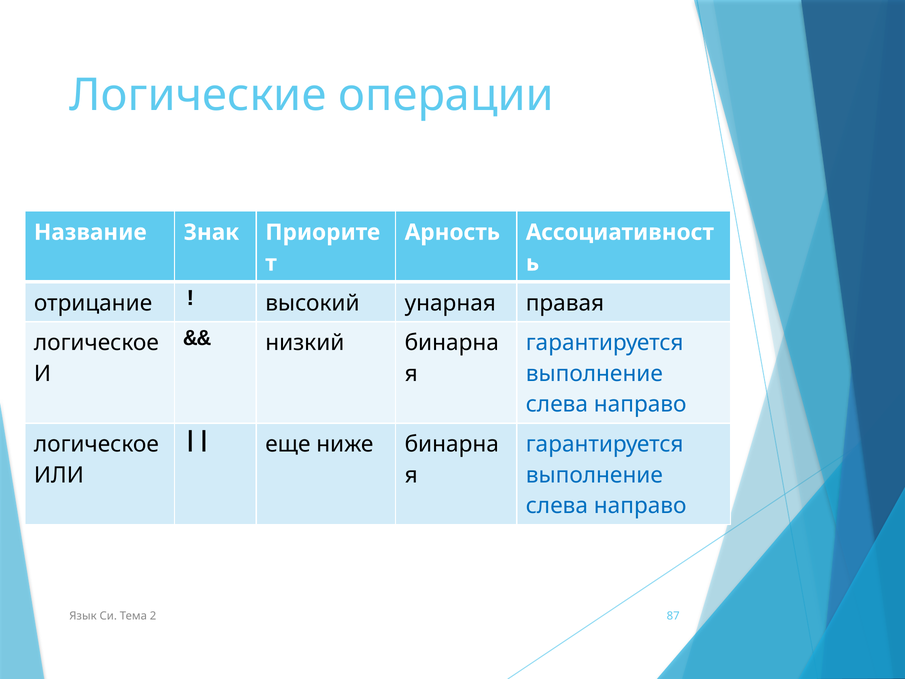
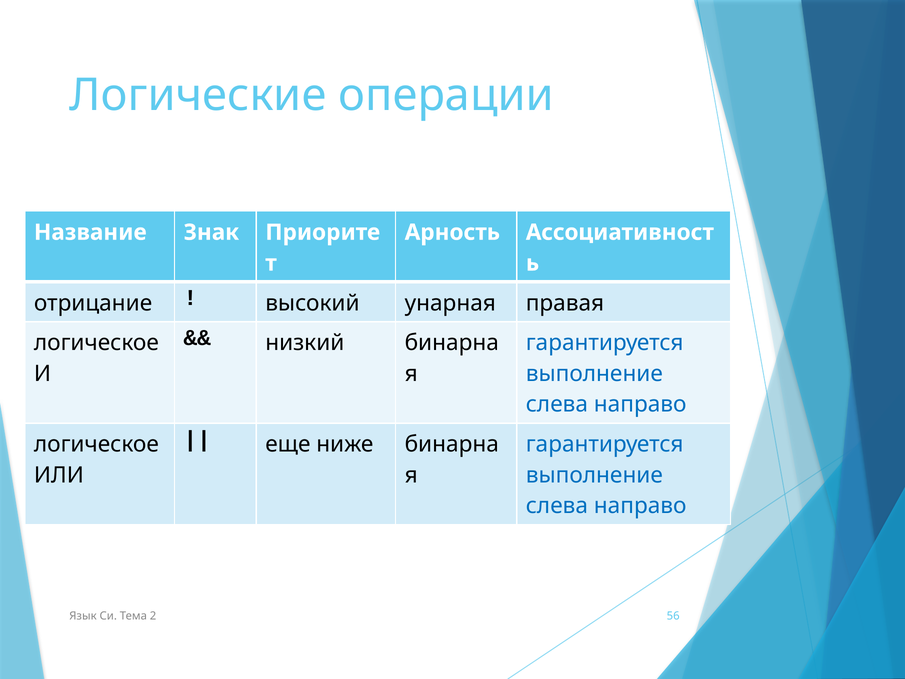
87: 87 -> 56
